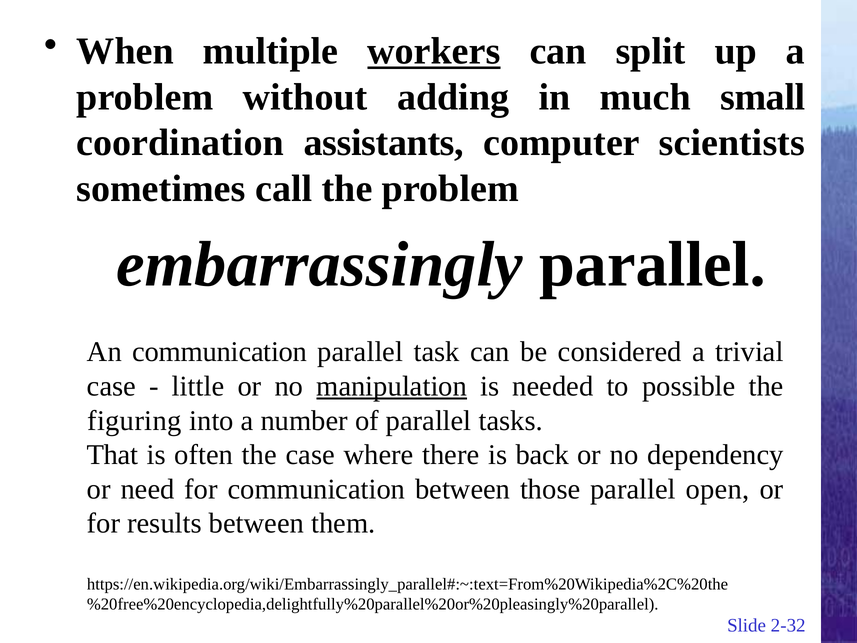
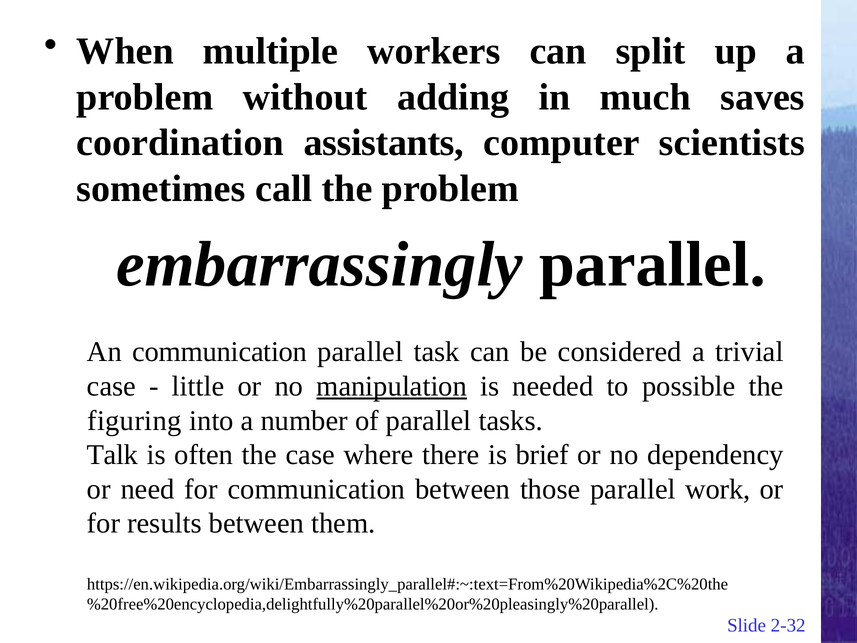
workers underline: present -> none
small: small -> saves
That: That -> Talk
back: back -> brief
open: open -> work
